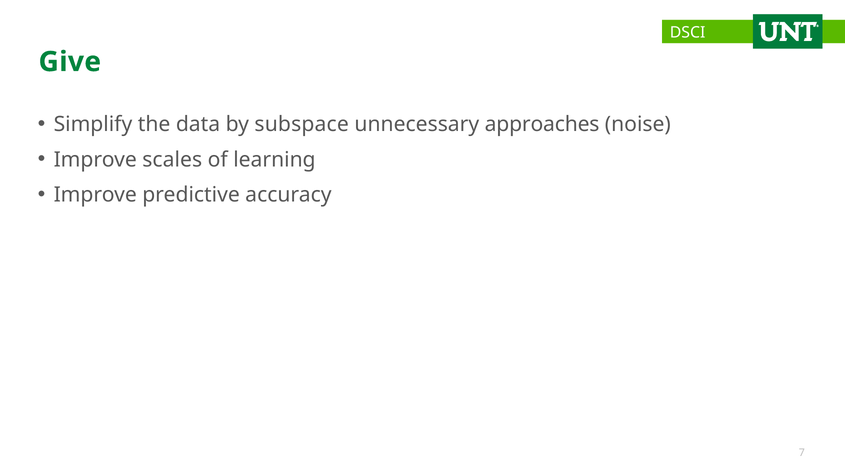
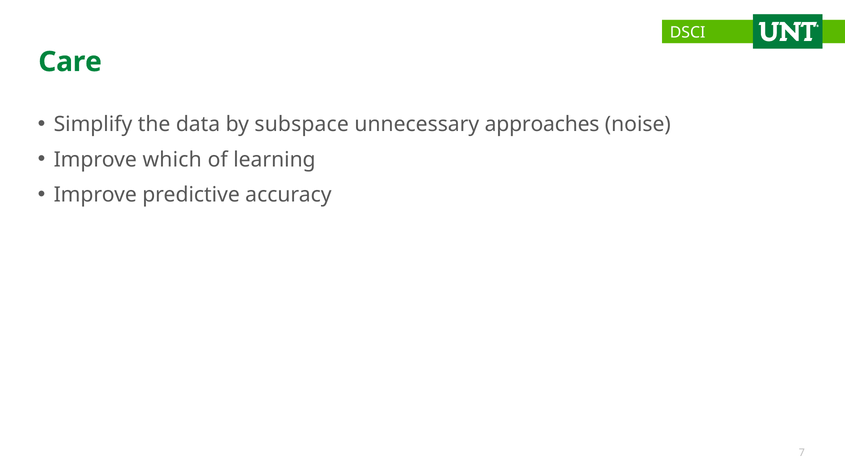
Give: Give -> Care
scales: scales -> which
